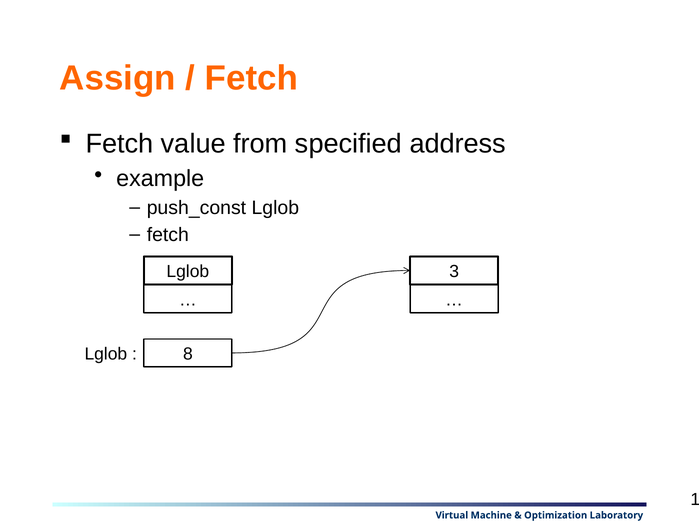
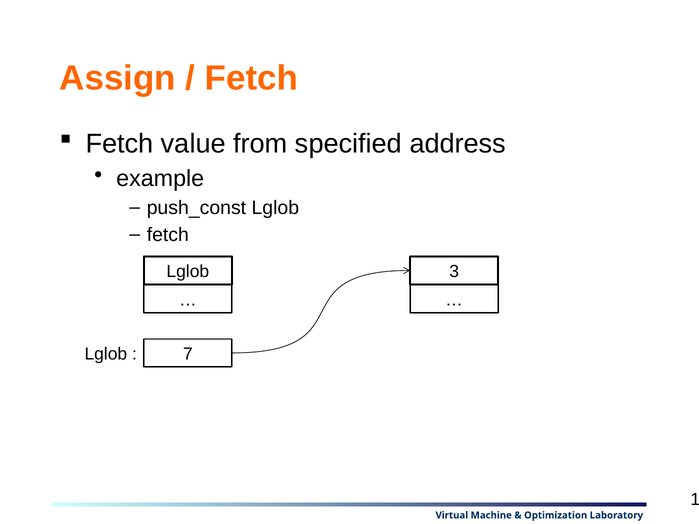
8: 8 -> 7
